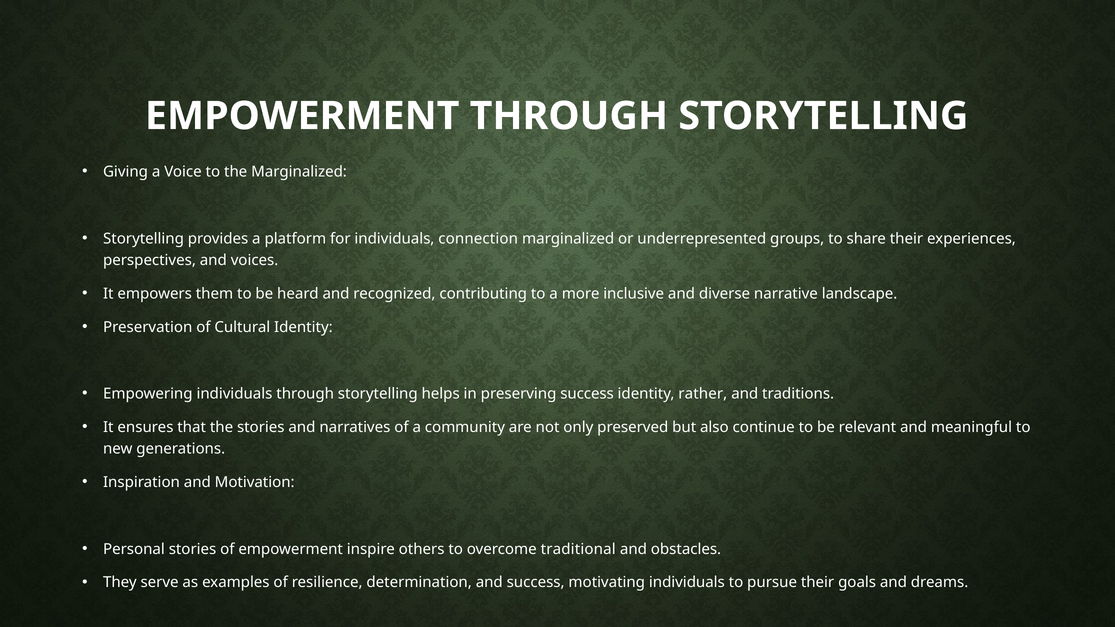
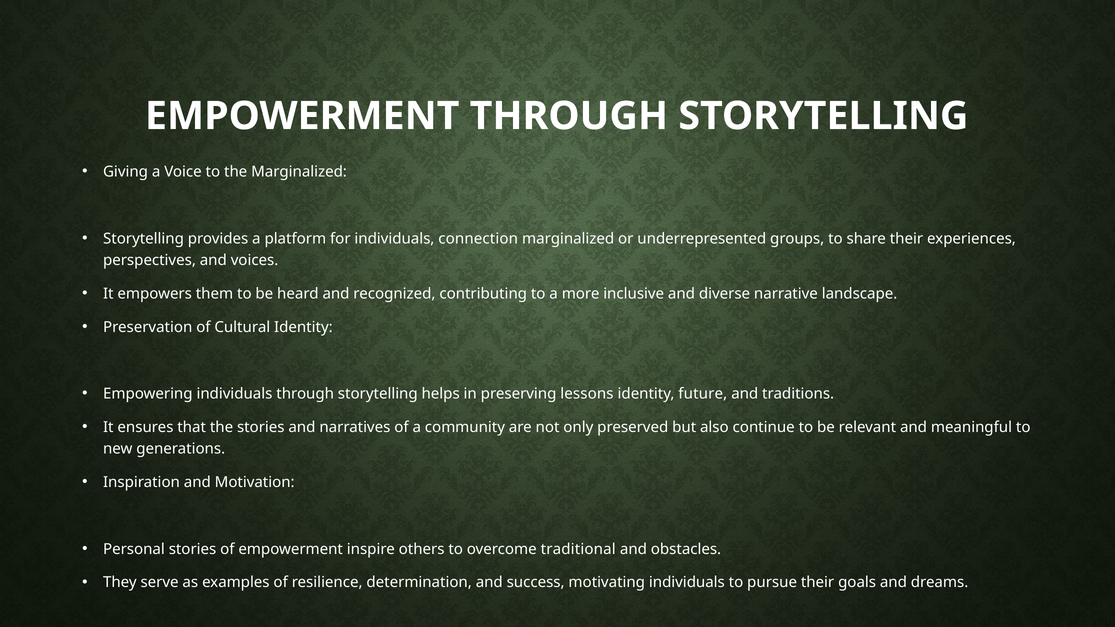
preserving success: success -> lessons
rather: rather -> future
